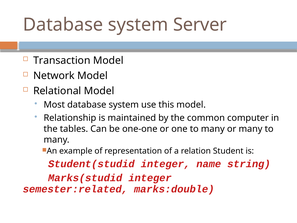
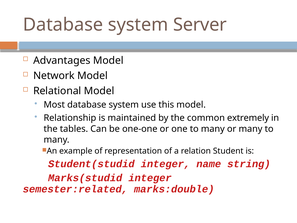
Transaction: Transaction -> Advantages
computer: computer -> extremely
